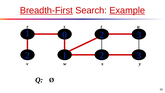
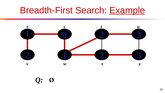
Breadth-First underline: present -> none
